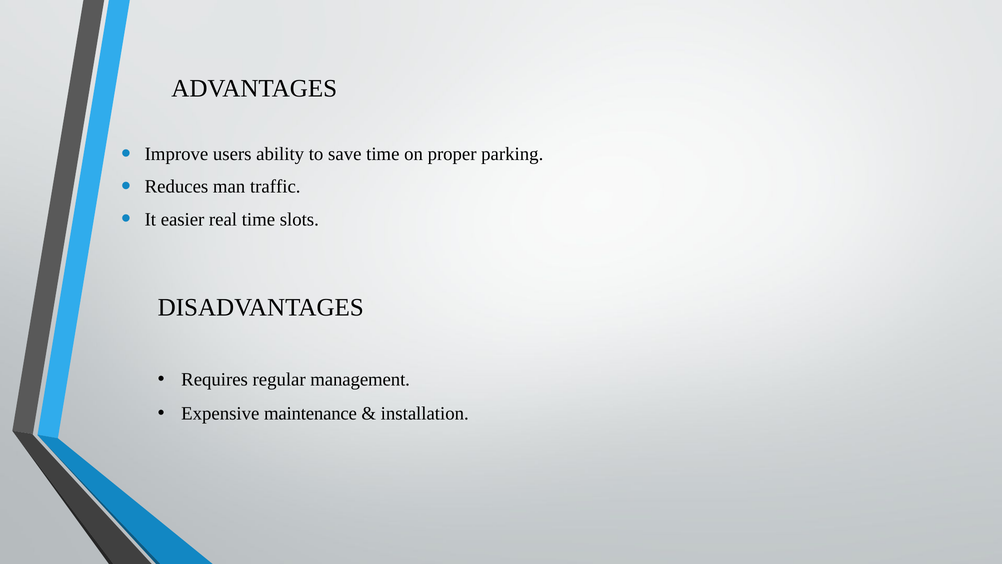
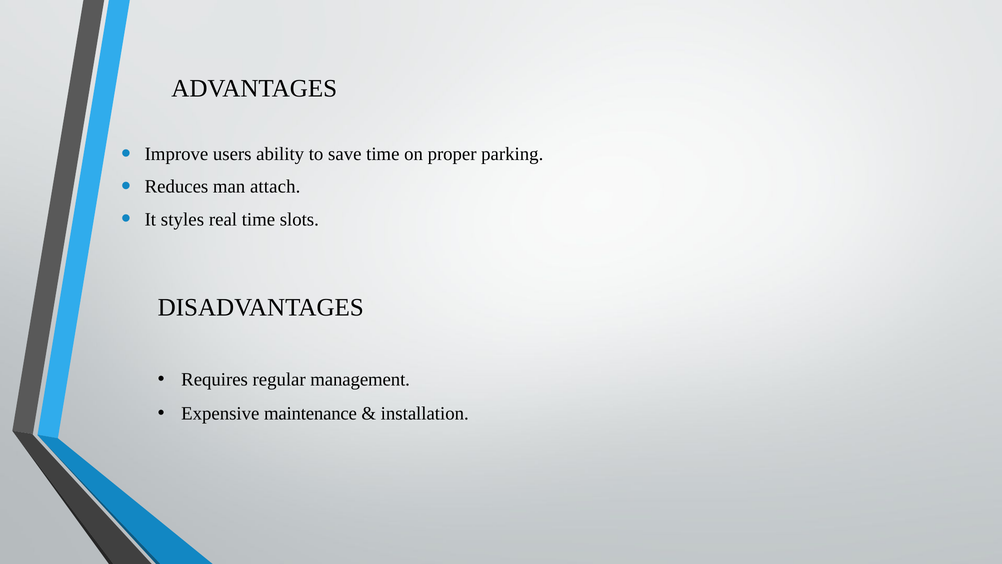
traffic: traffic -> attach
easier: easier -> styles
